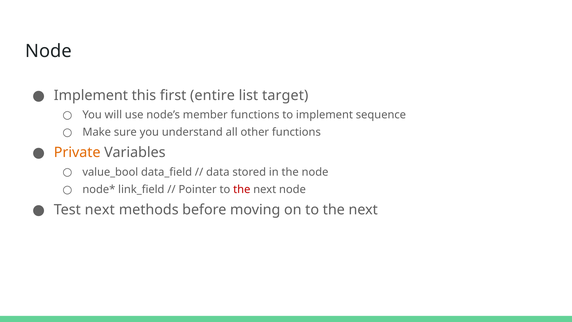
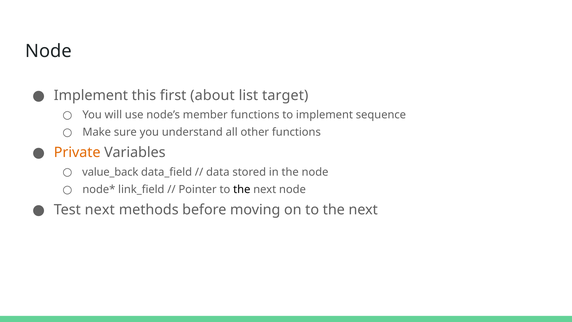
entire: entire -> about
value_bool: value_bool -> value_back
the at (242, 189) colour: red -> black
